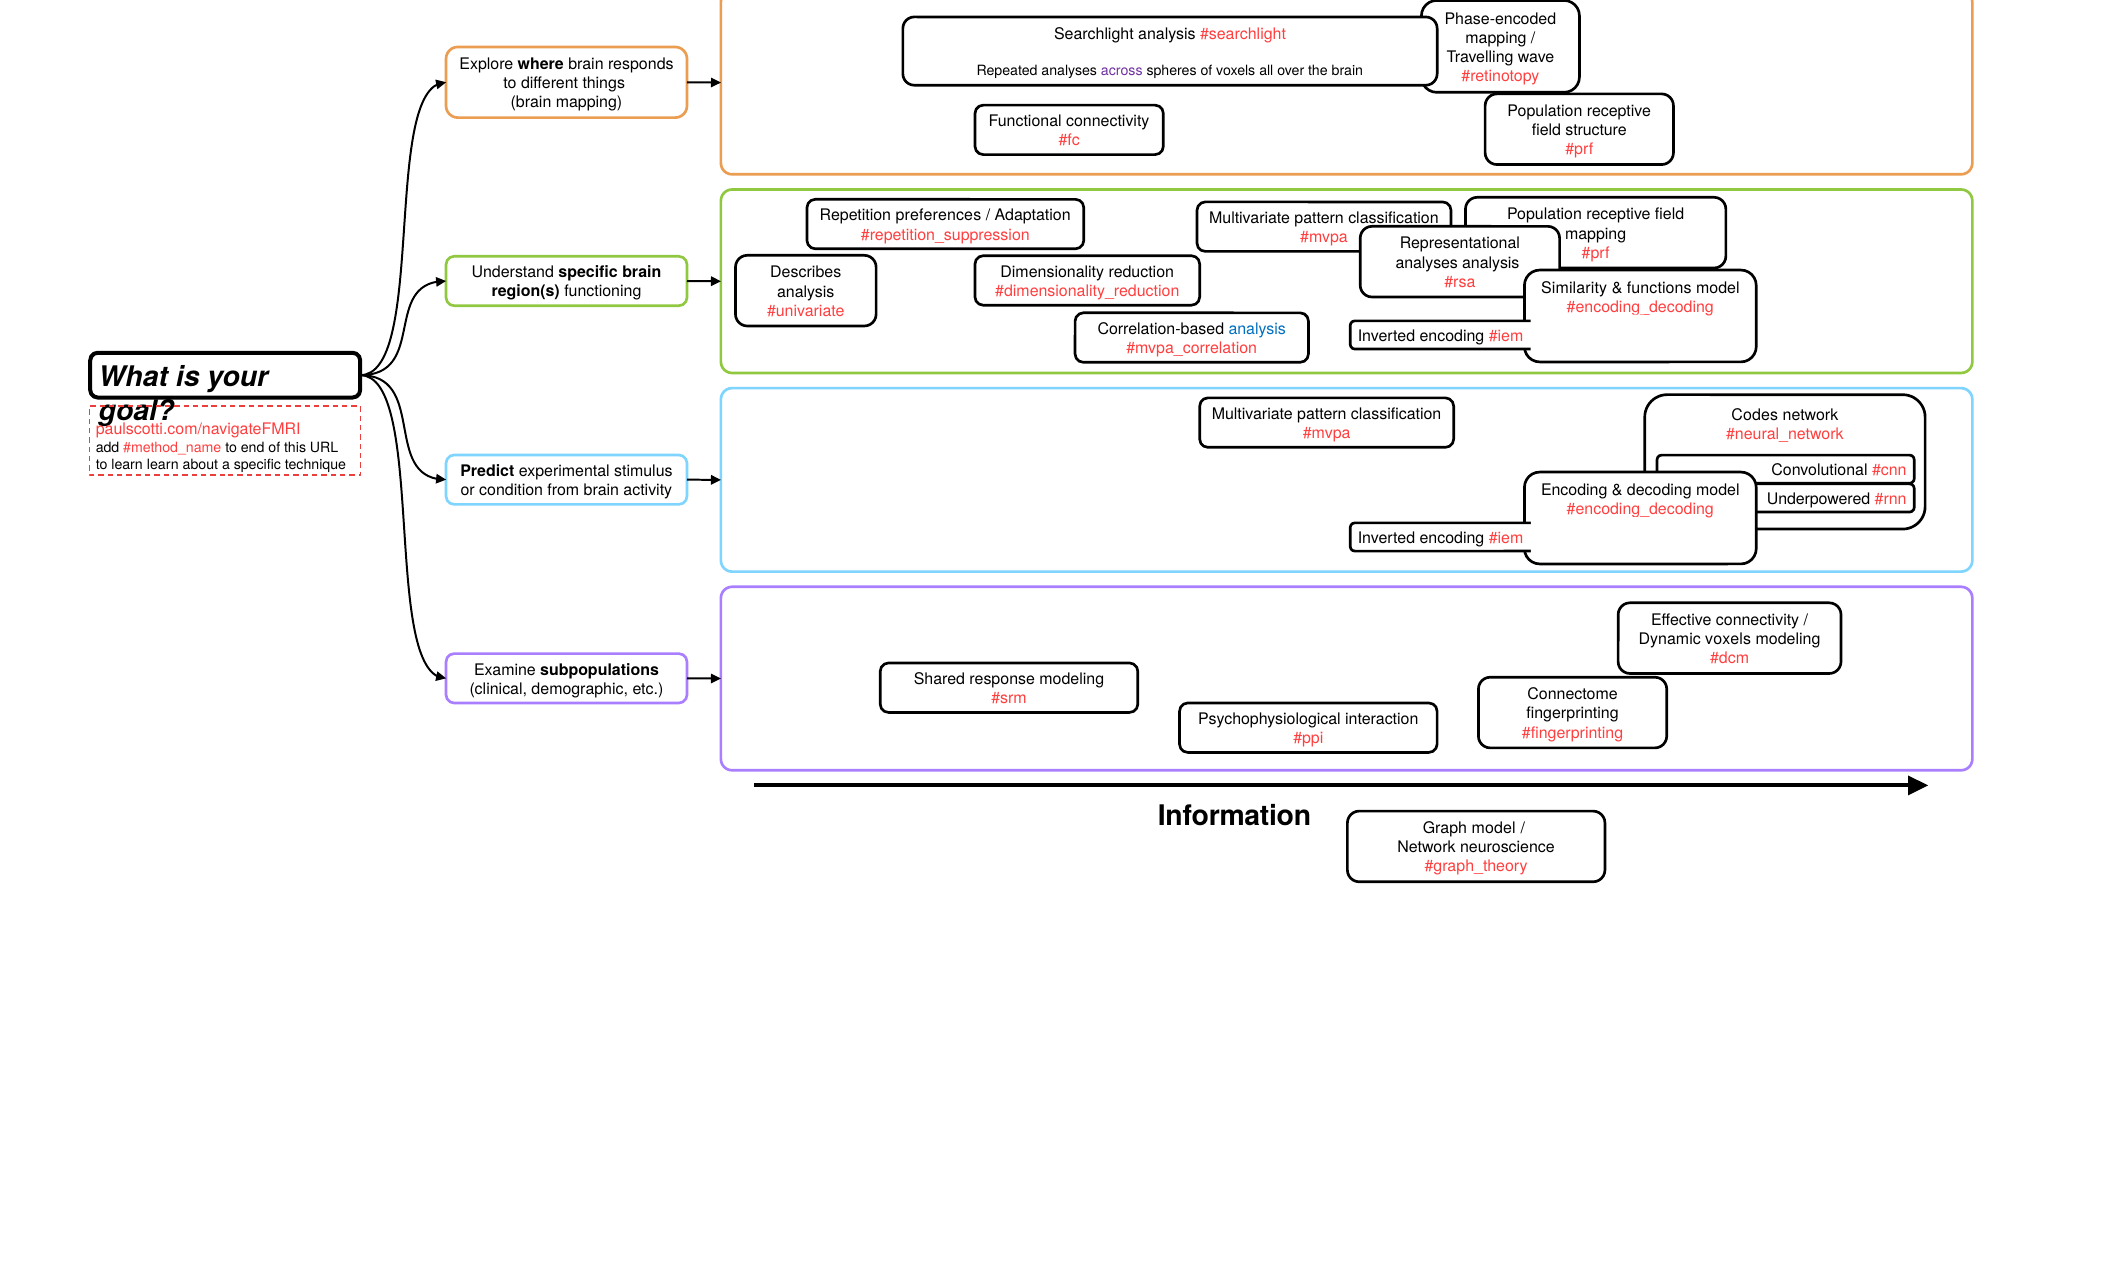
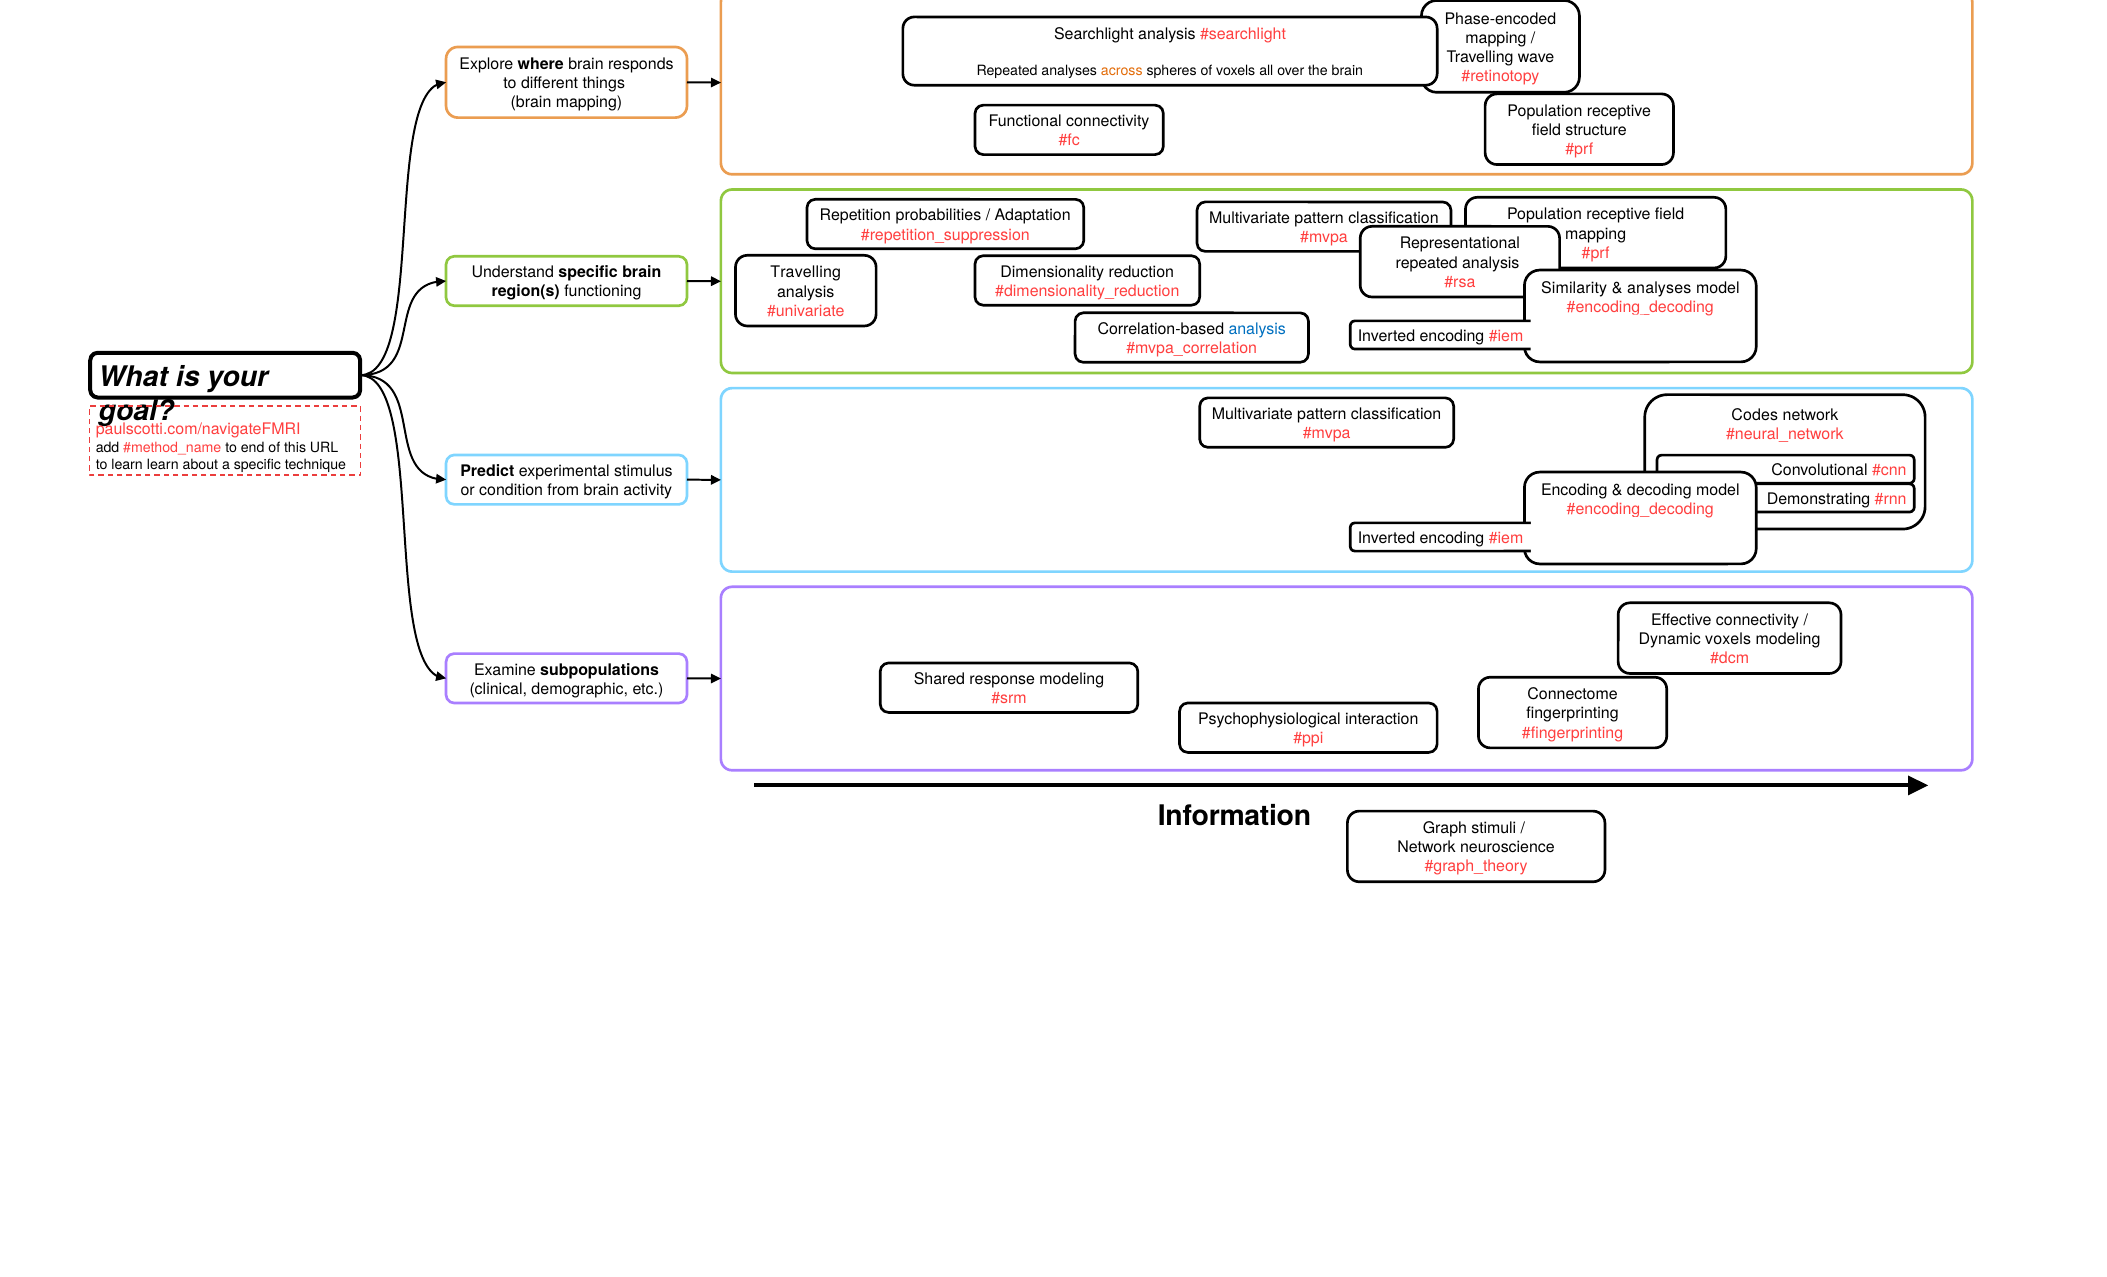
across colour: purple -> orange
preferences: preferences -> probabilities
analyses at (1427, 263): analyses -> repeated
Describes at (806, 273): Describes -> Travelling
functions at (1659, 288): functions -> analyses
Underpowered: Underpowered -> Demonstrating
Graph model: model -> stimuli
